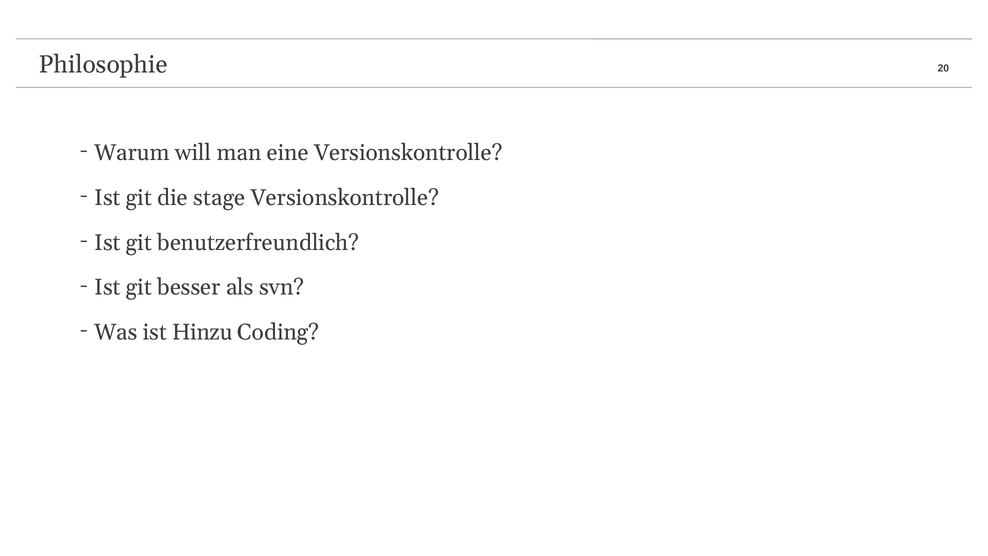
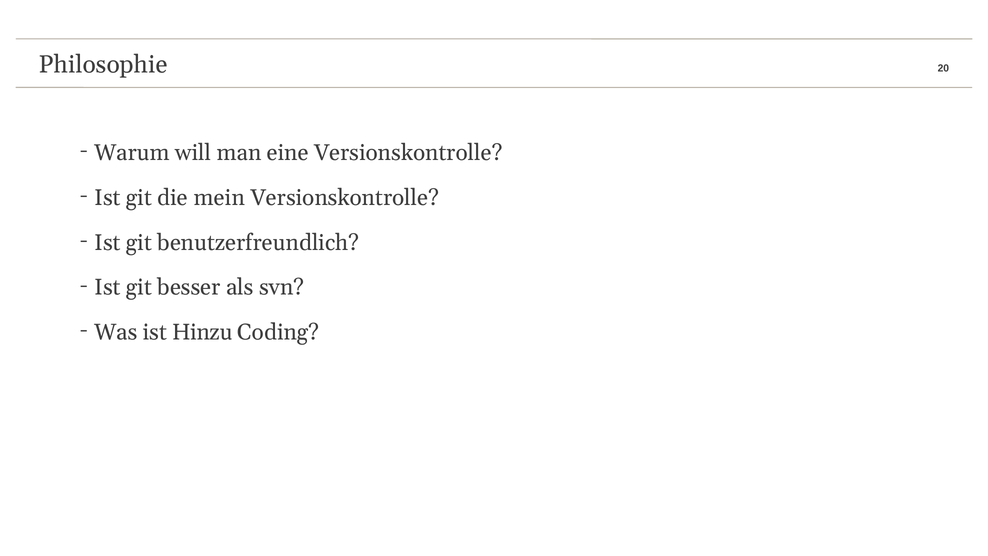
stage: stage -> mein
